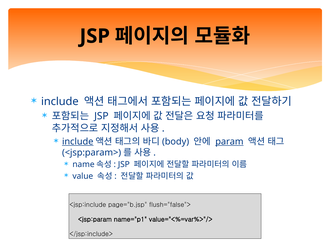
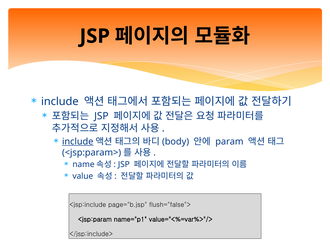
param underline: present -> none
